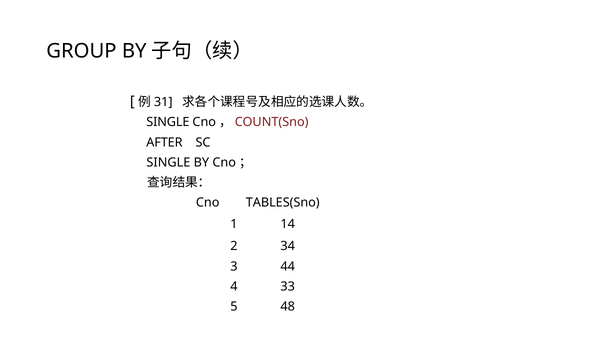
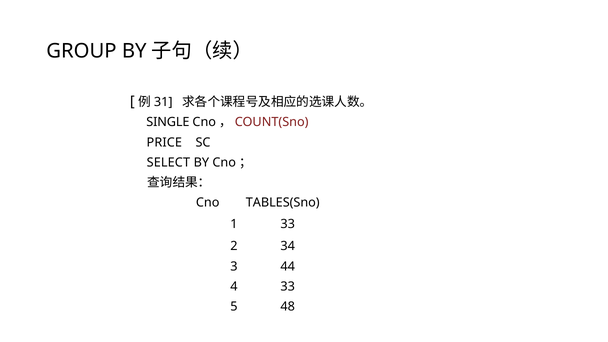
AFTER: AFTER -> PRICE
SINGLE at (168, 162): SINGLE -> SELECT
1 14: 14 -> 33
